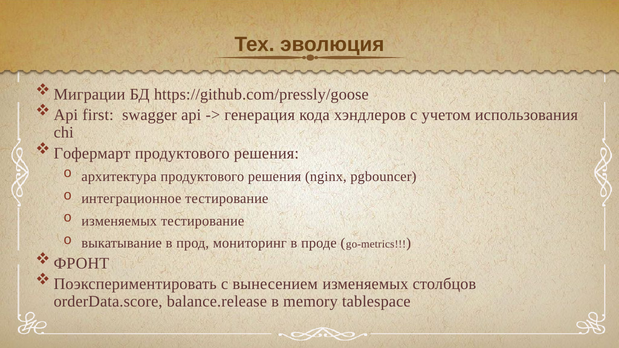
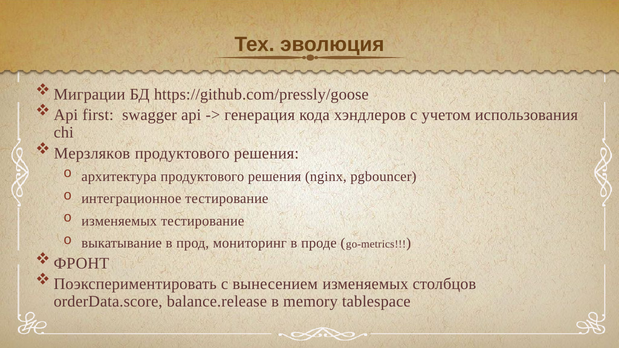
Гофермарт: Гофермарт -> Мерзляков
